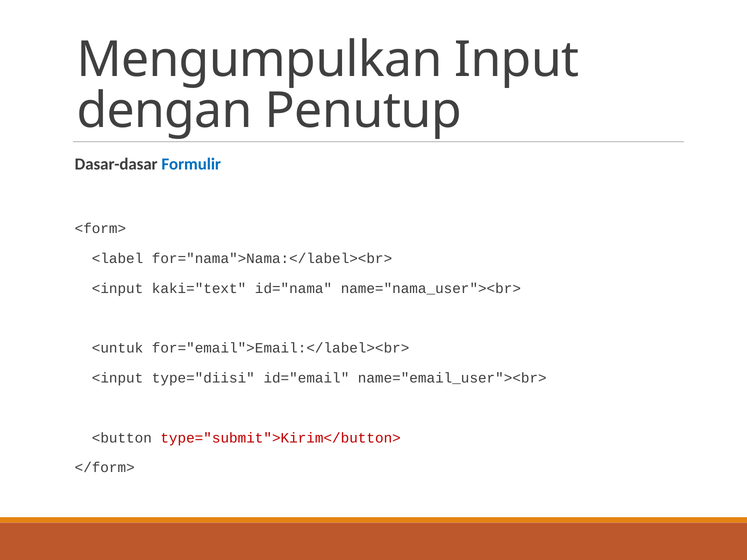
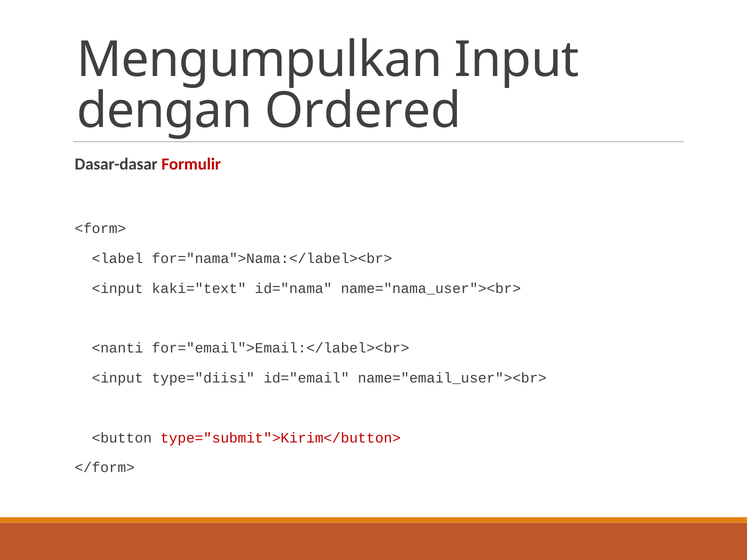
Penutup: Penutup -> Ordered
Formulir colour: blue -> red
<untuk: <untuk -> <nanti
